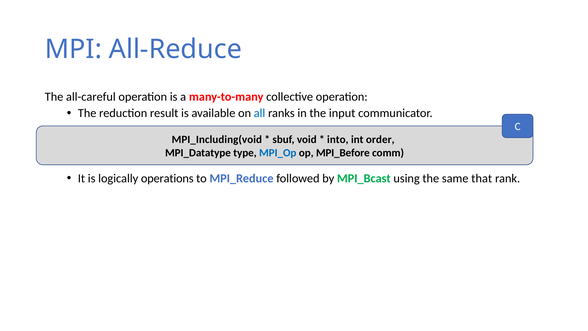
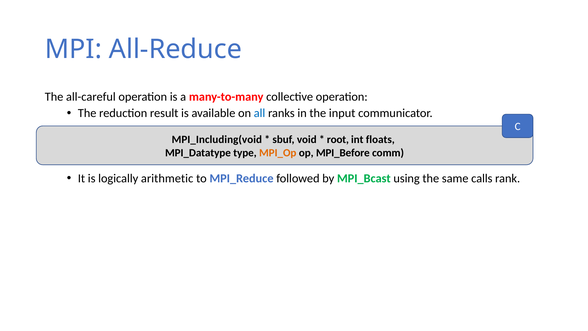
into: into -> root
order: order -> floats
MPI_Op colour: blue -> orange
operations: operations -> arithmetic
that: that -> calls
